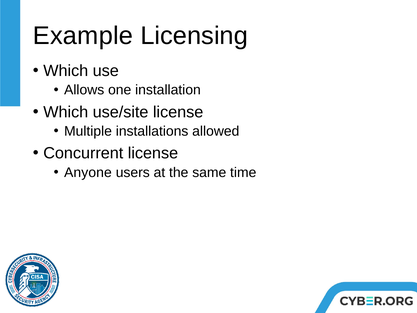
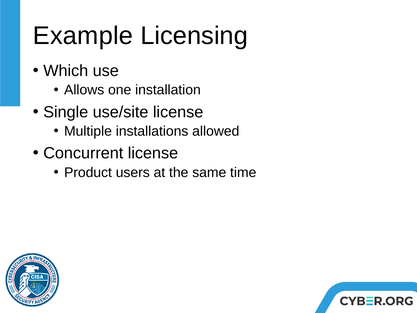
Which at (66, 112): Which -> Single
Anyone: Anyone -> Product
